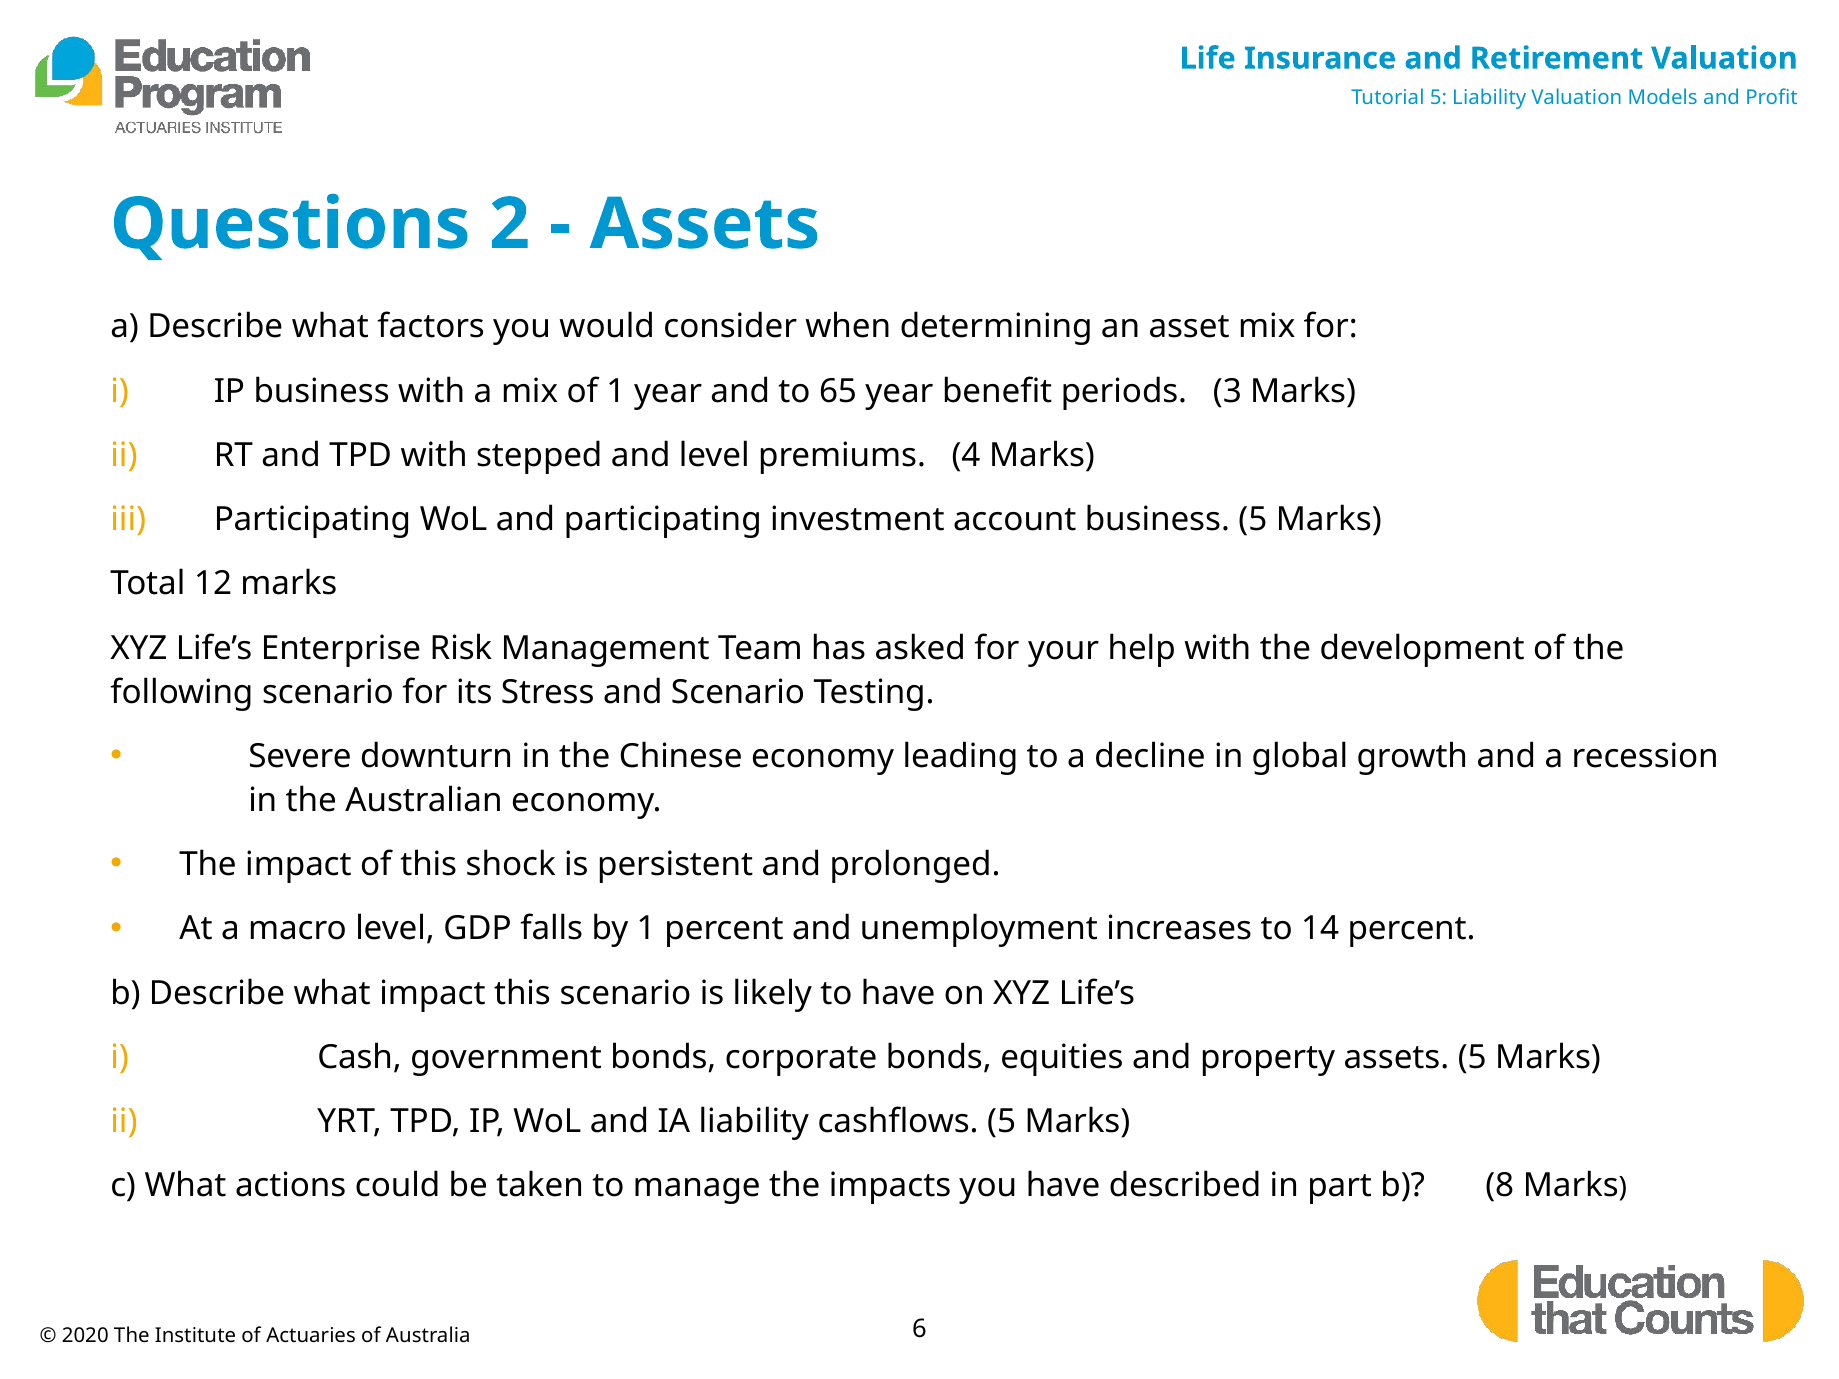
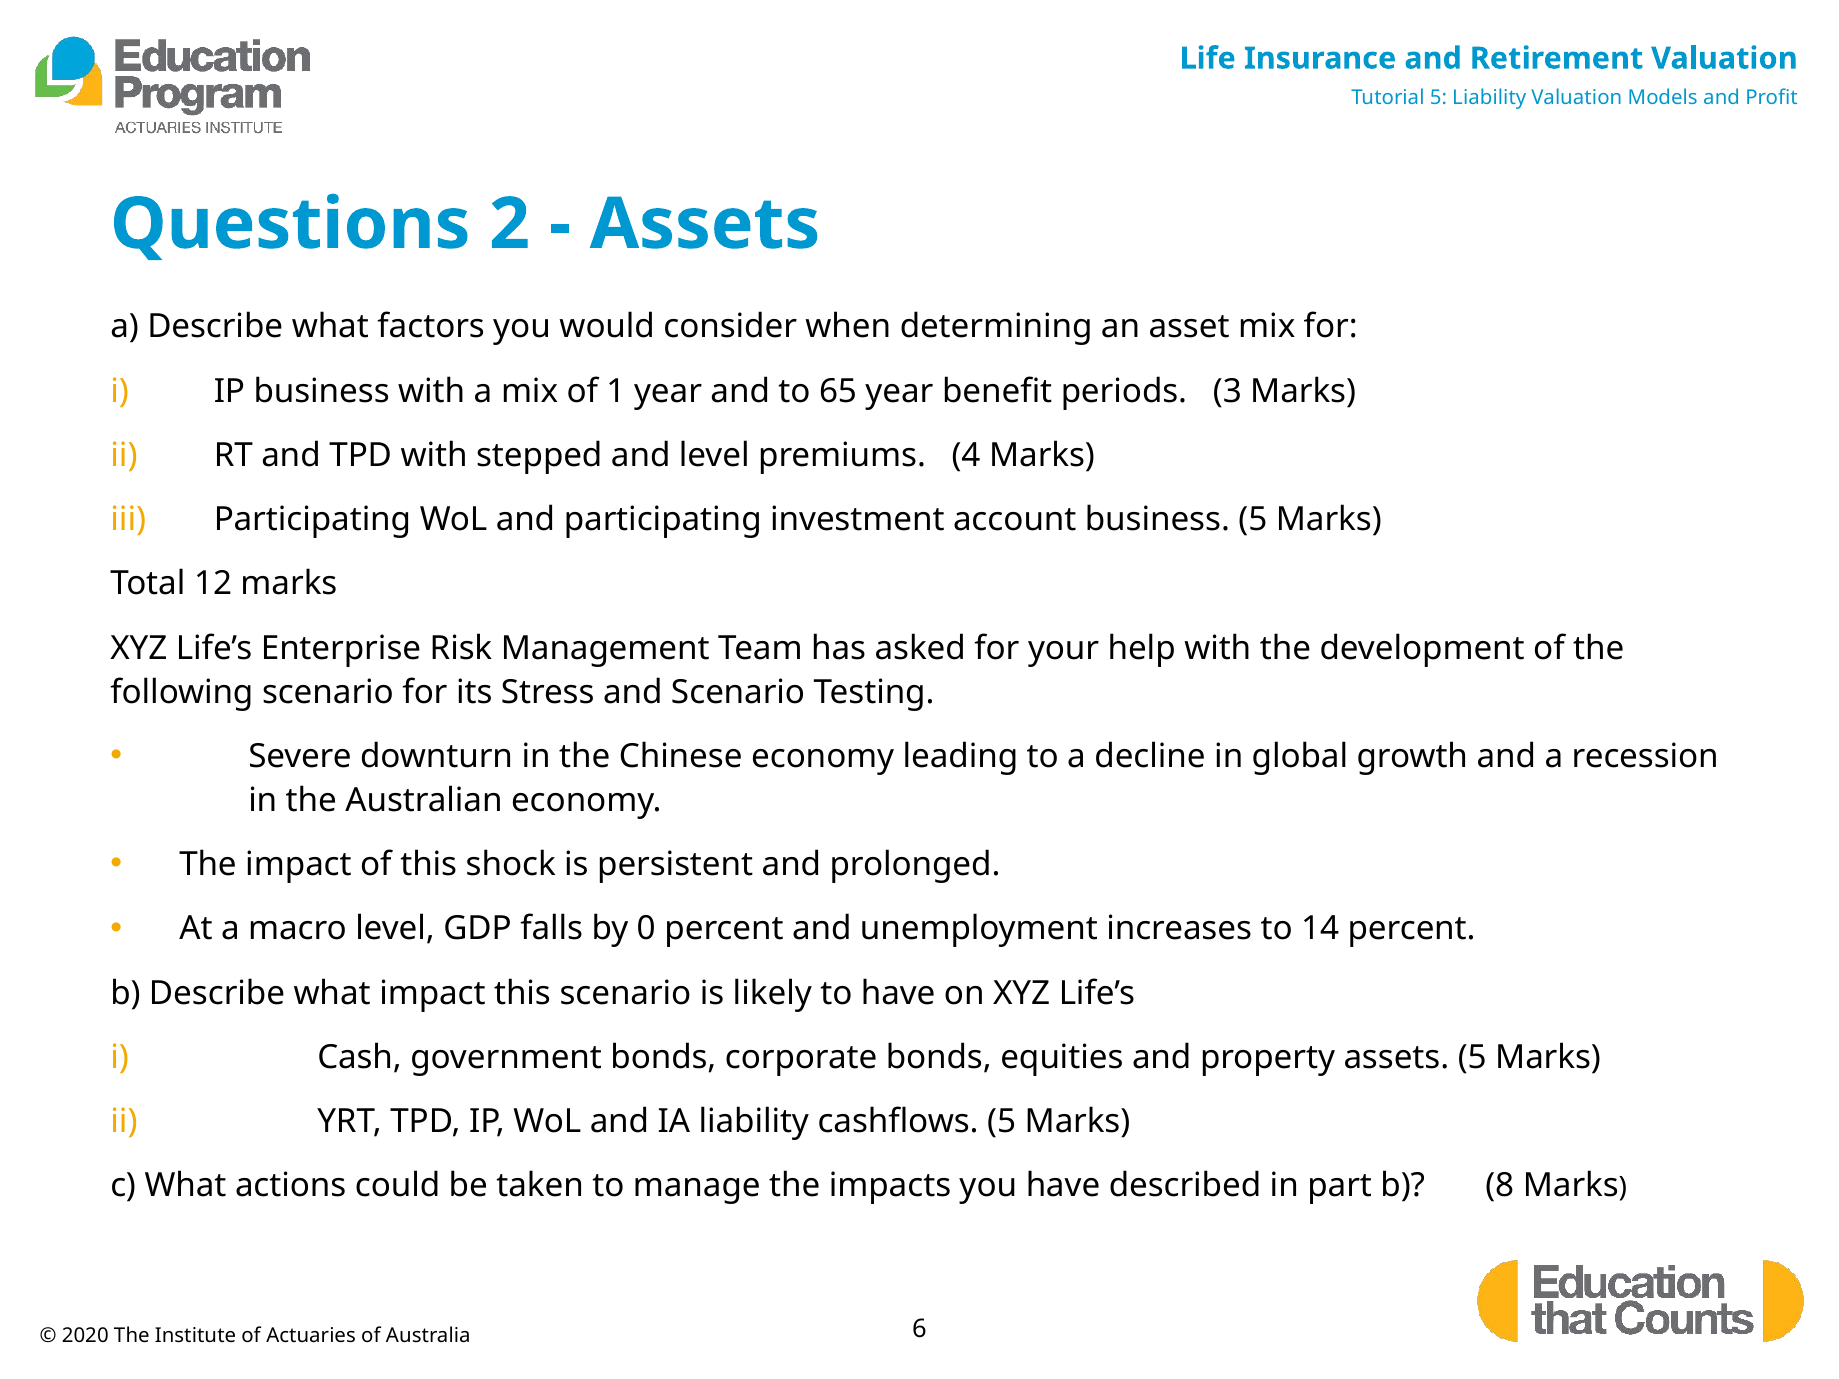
by 1: 1 -> 0
